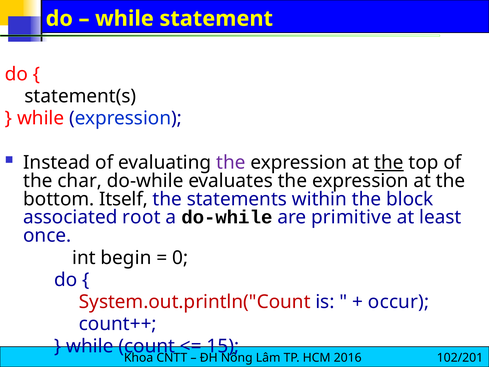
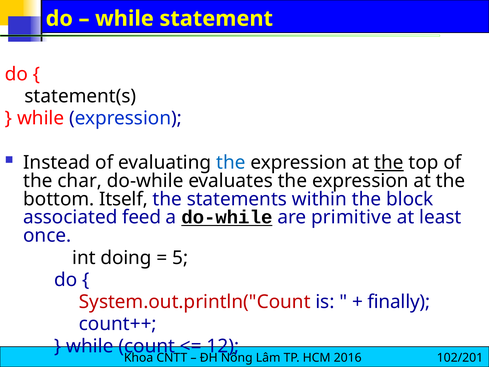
the at (231, 162) colour: purple -> blue
root: root -> feed
do-while at (227, 217) underline: none -> present
begin: begin -> doing
0: 0 -> 5
occur: occur -> finally
15: 15 -> 12
